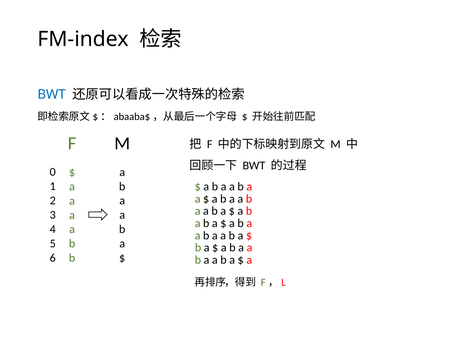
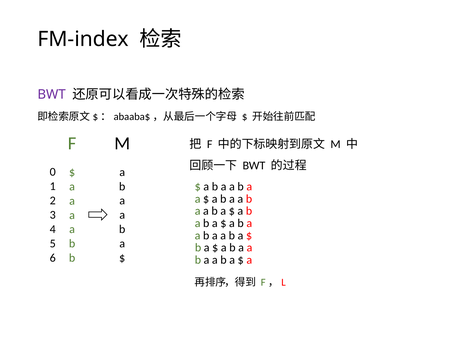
BWT at (52, 94) colour: blue -> purple
